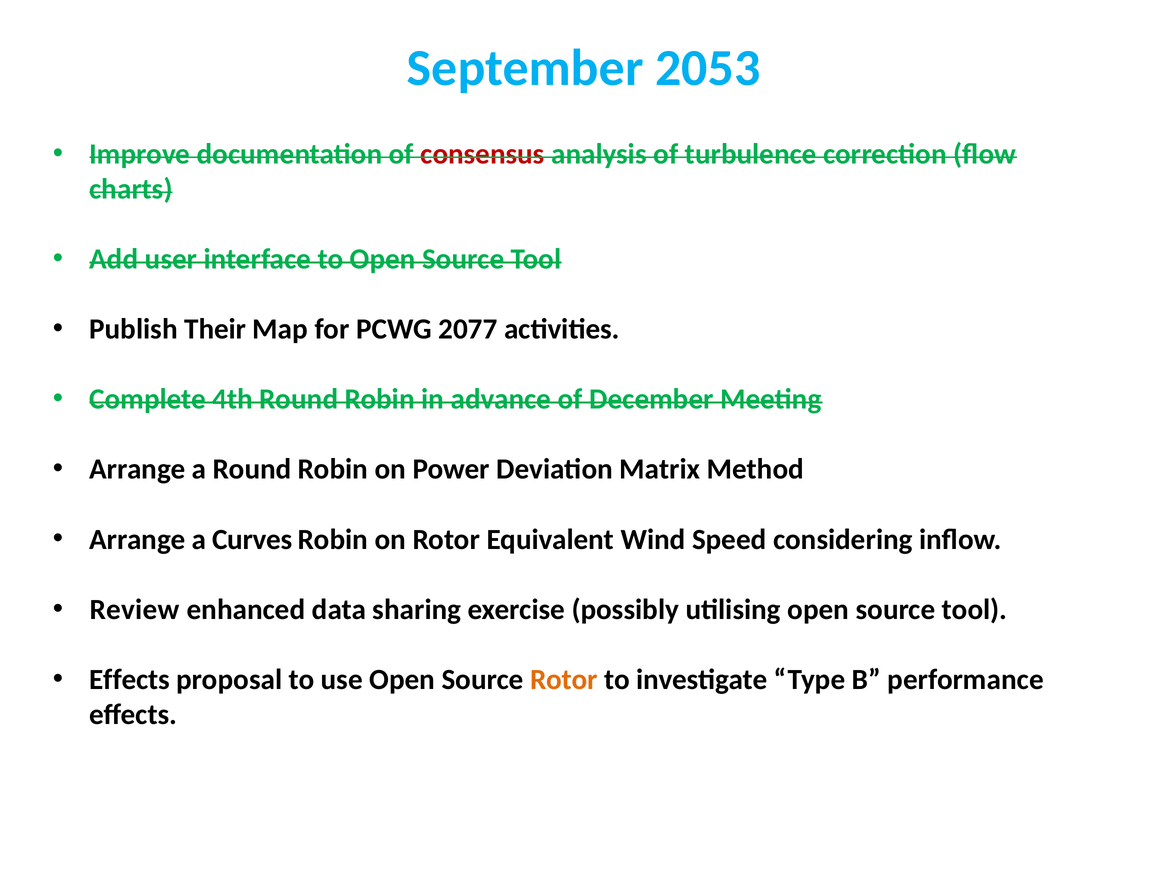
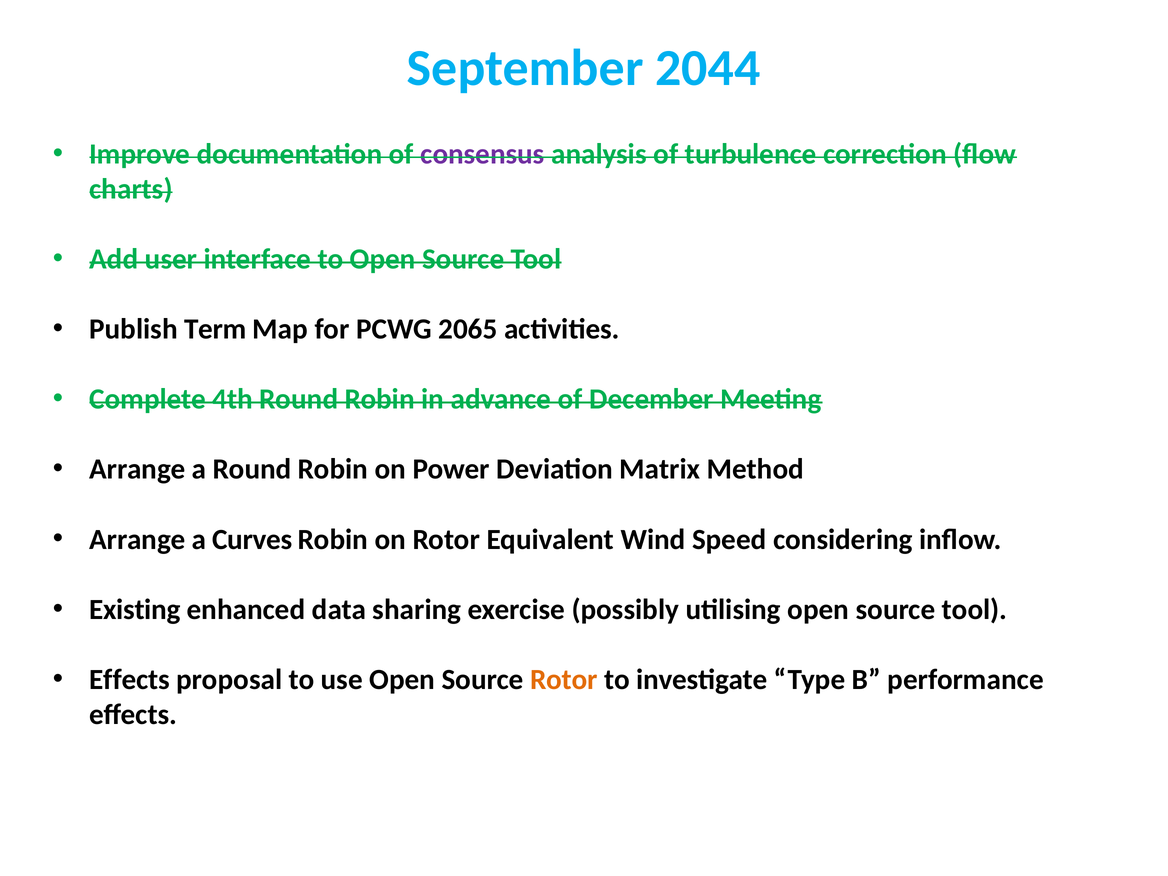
2053: 2053 -> 2044
consensus colour: red -> purple
Their: Their -> Term
2077: 2077 -> 2065
Review: Review -> Existing
